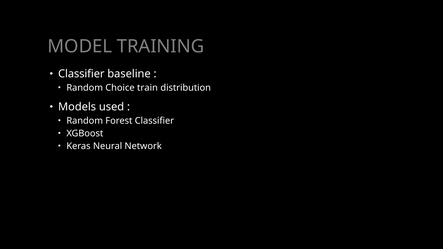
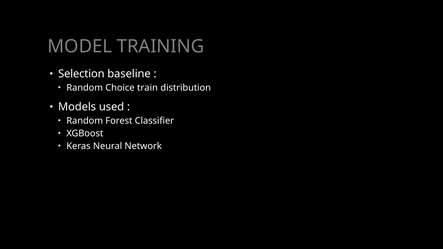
Classifier at (81, 74): Classifier -> Selection
